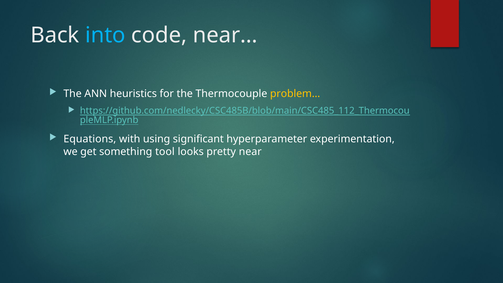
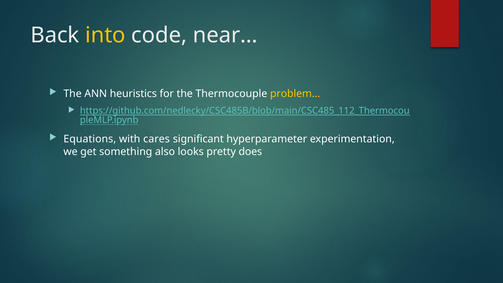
into colour: light blue -> yellow
using: using -> cares
tool: tool -> also
near: near -> does
